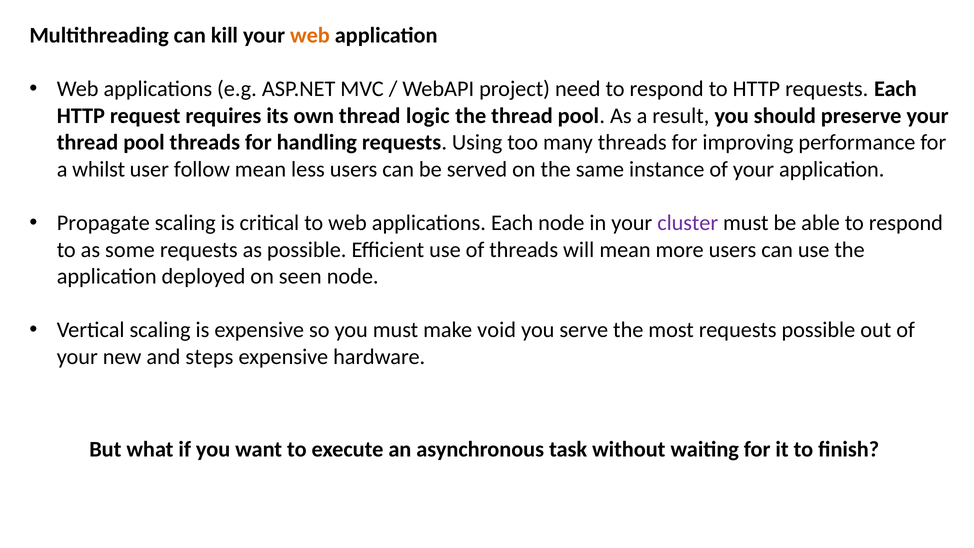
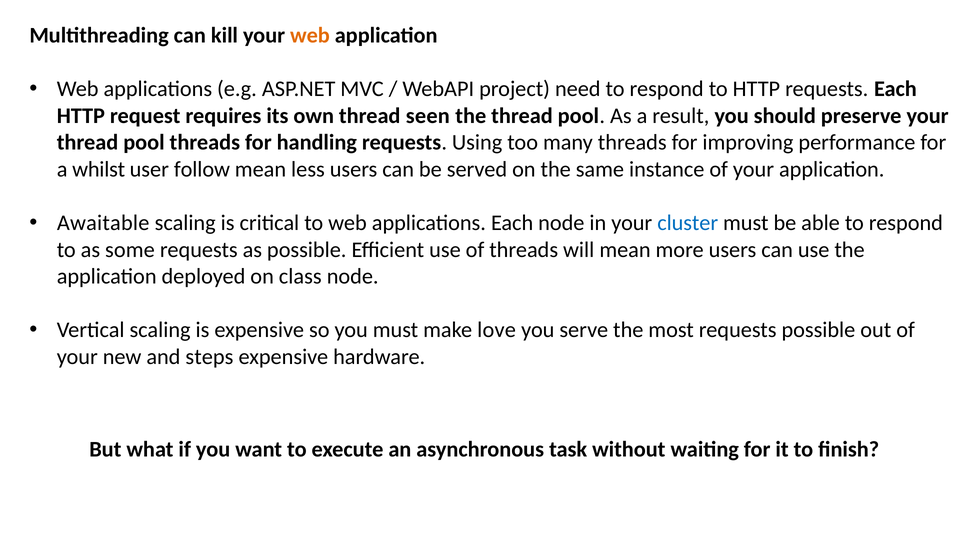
logic: logic -> seen
Propagate: Propagate -> Awaitable
cluster colour: purple -> blue
seen: seen -> class
void: void -> love
